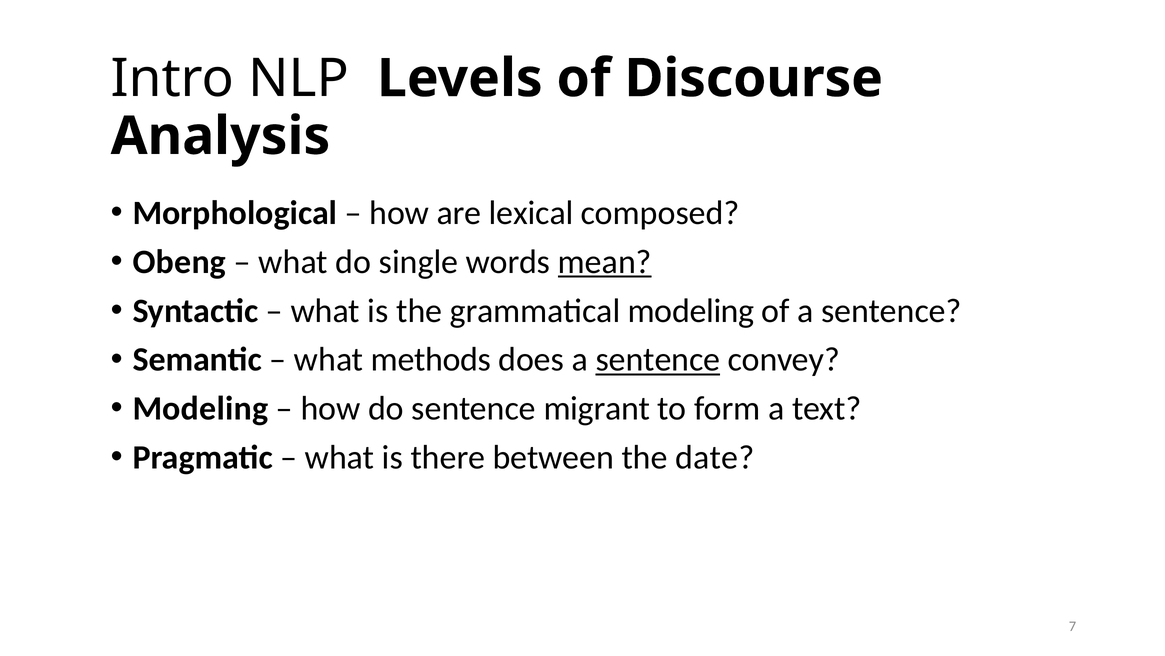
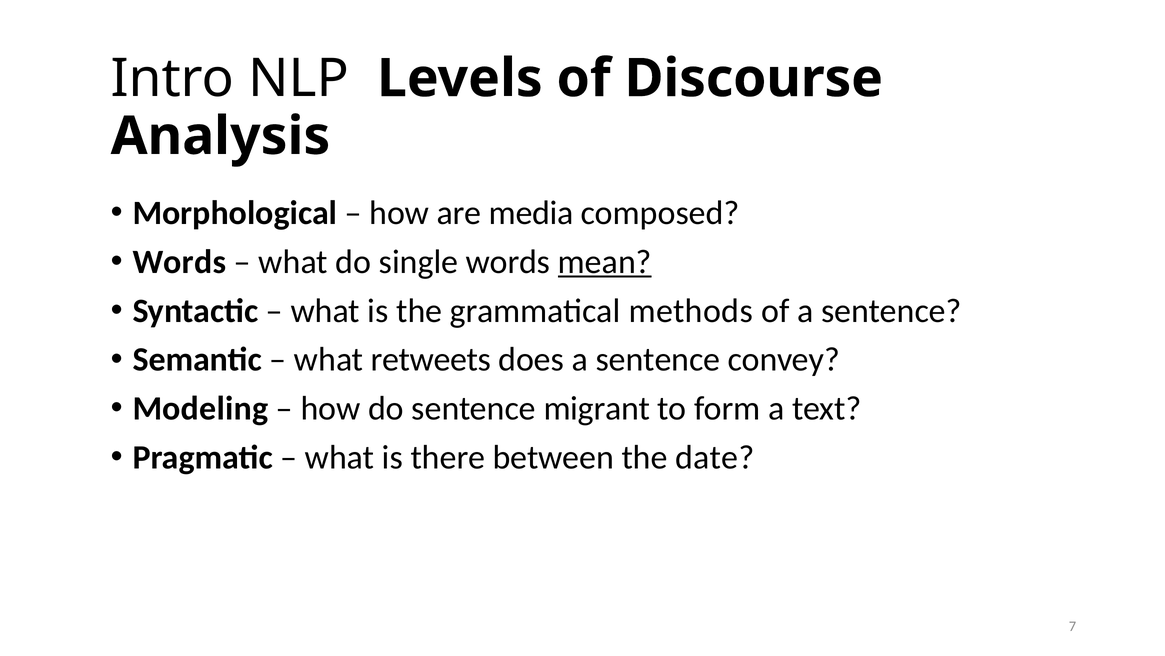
lexical: lexical -> media
Obeng at (179, 262): Obeng -> Words
grammatical modeling: modeling -> methods
methods: methods -> retweets
sentence at (658, 359) underline: present -> none
